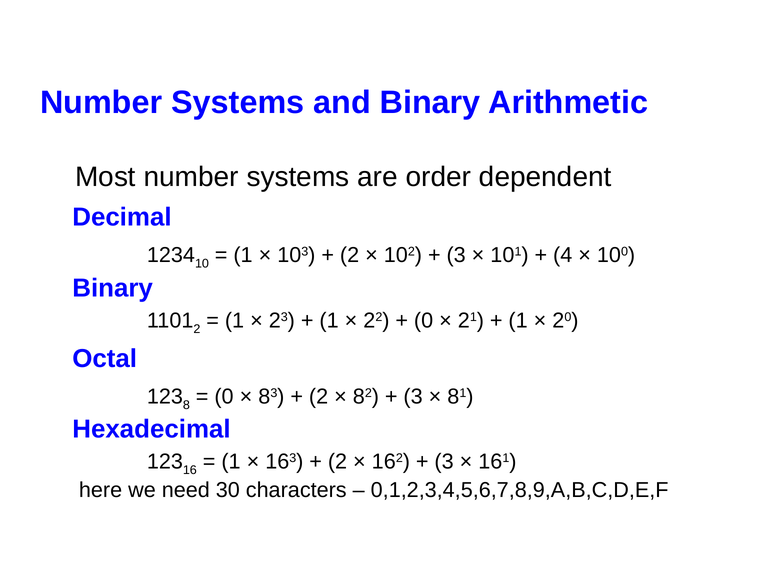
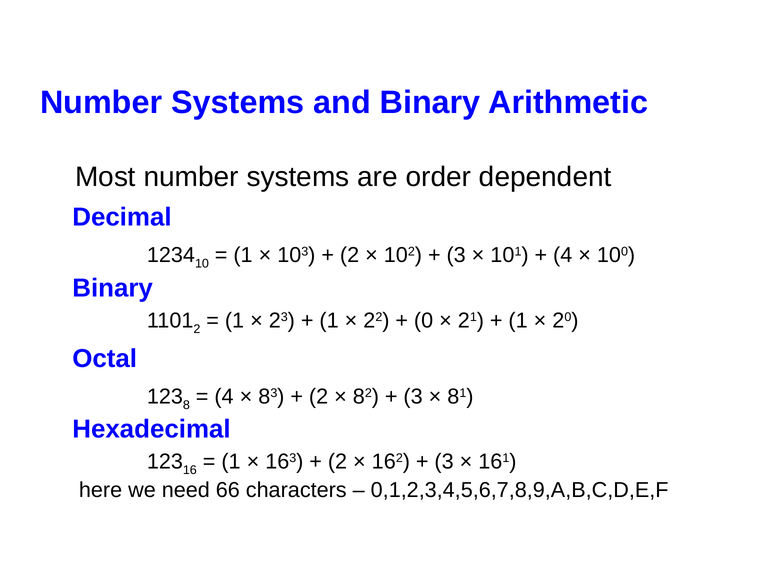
0 at (224, 396): 0 -> 4
30: 30 -> 66
